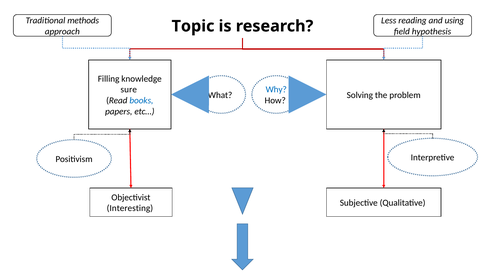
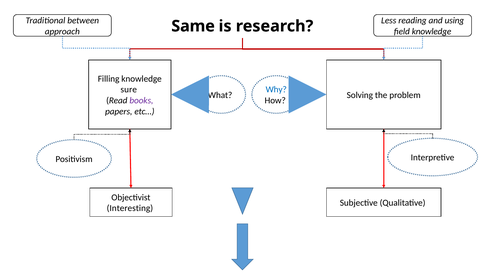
methods: methods -> between
Topic: Topic -> Same
field hypothesis: hypothesis -> knowledge
books colour: blue -> purple
